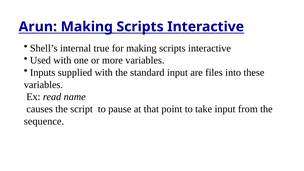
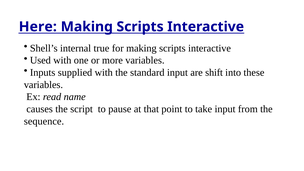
Arun: Arun -> Here
files: files -> shift
